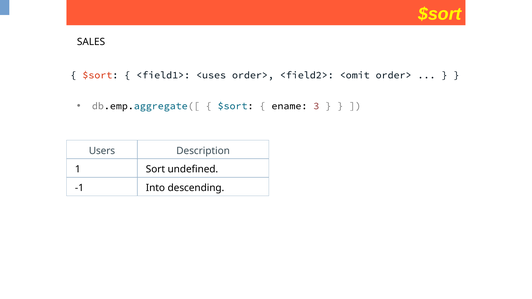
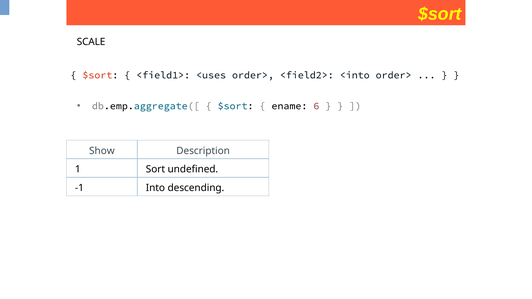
SALES: SALES -> SCALE
<omit: <omit -> <into
3: 3 -> 6
Users: Users -> Show
